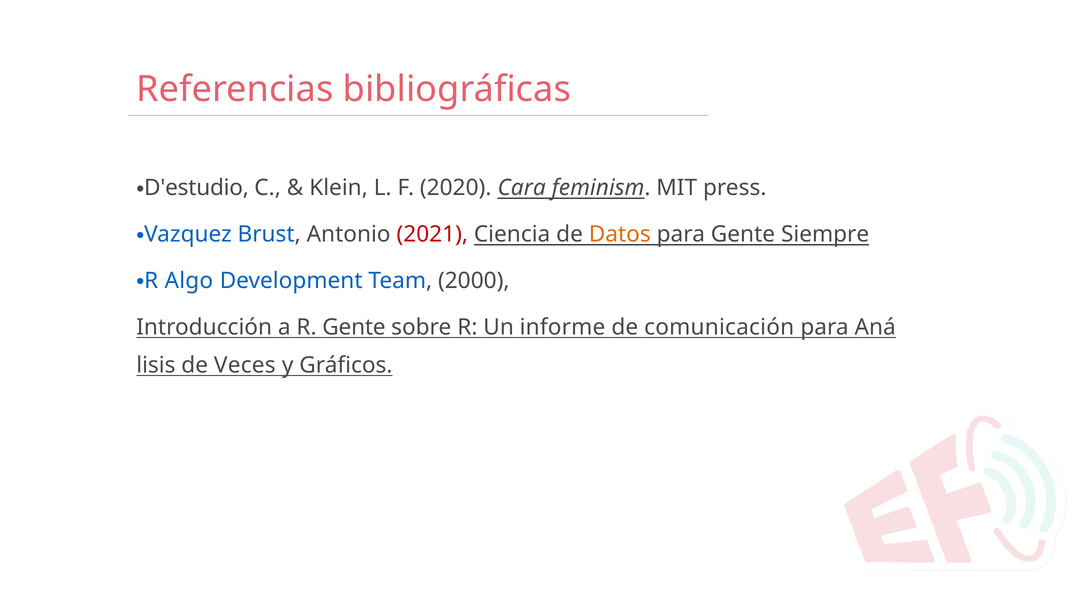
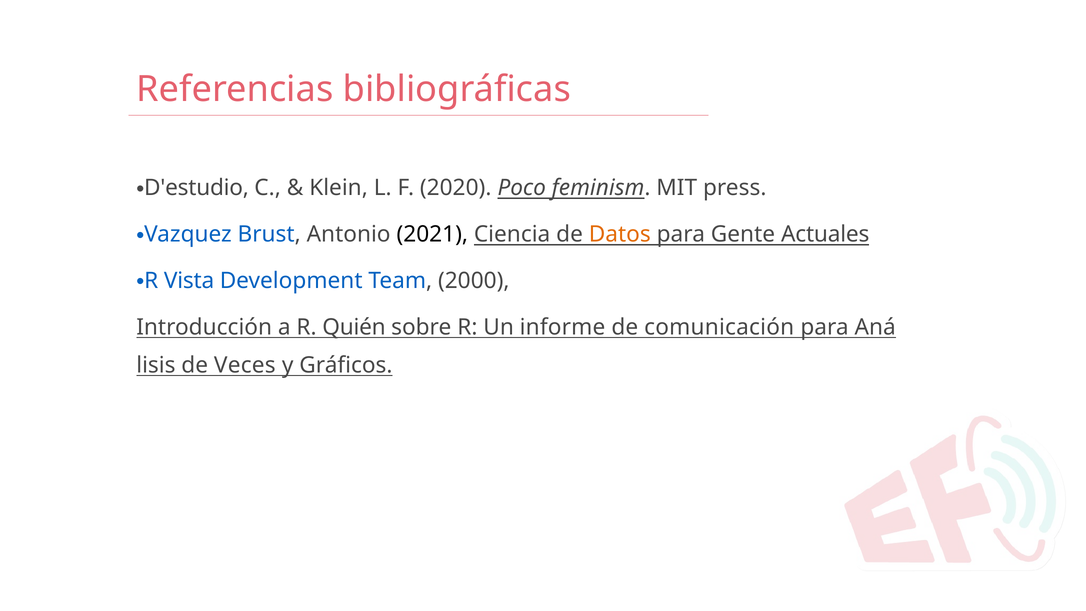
Cara: Cara -> Poco
2021 colour: red -> black
Siempre: Siempre -> Actuales
Algo: Algo -> Vista
R Gente: Gente -> Quién
